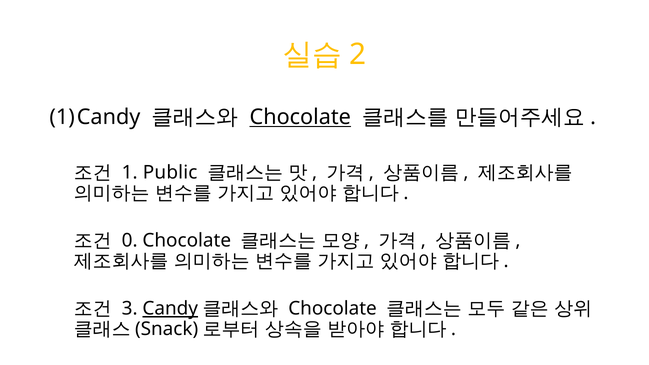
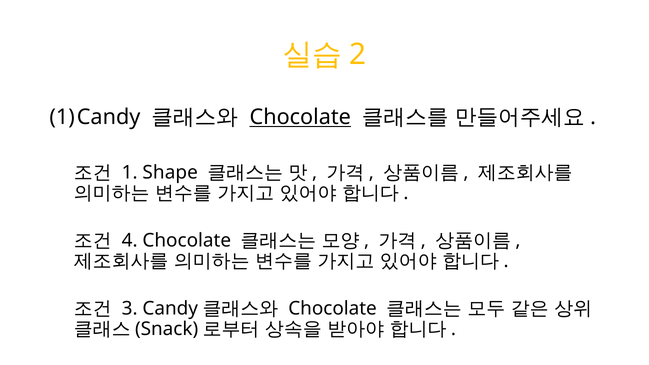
Public: Public -> Shape
0: 0 -> 4
Candy underline: present -> none
